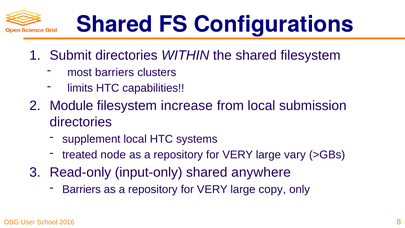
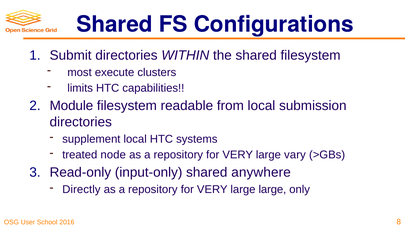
most barriers: barriers -> execute
increase: increase -> readable
Barriers at (82, 189): Barriers -> Directly
large copy: copy -> large
